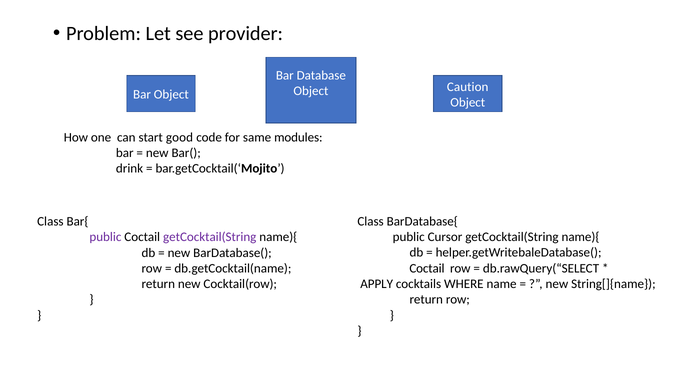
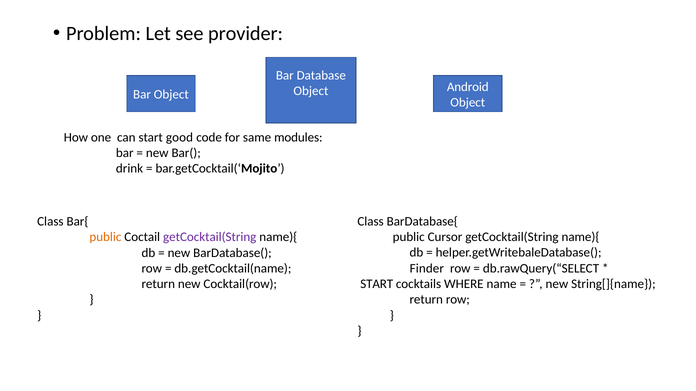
Caution: Caution -> Android
public at (105, 237) colour: purple -> orange
Coctail at (427, 269): Coctail -> Finder
APPLY at (377, 284): APPLY -> START
